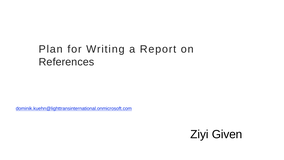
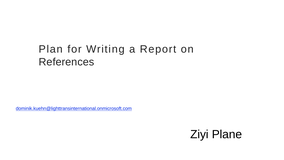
Given: Given -> Plane
